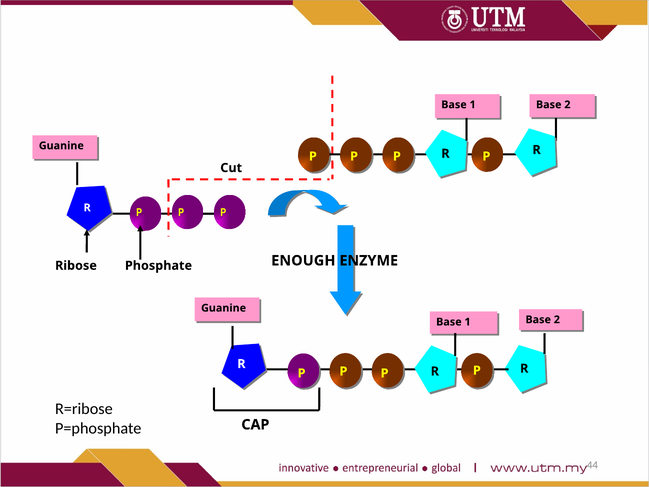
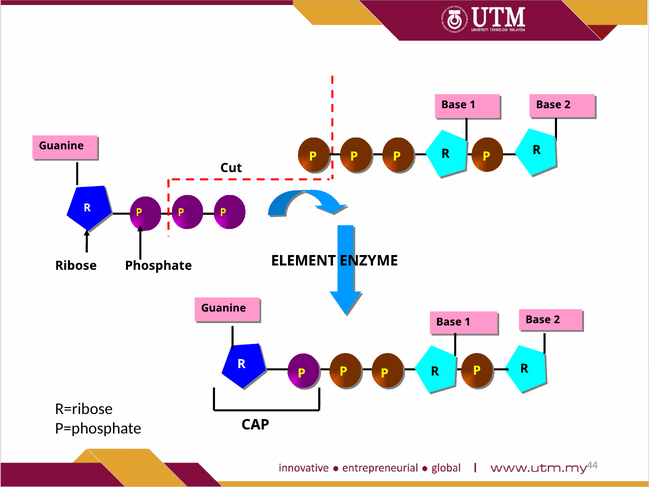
ENOUGH: ENOUGH -> ELEMENT
